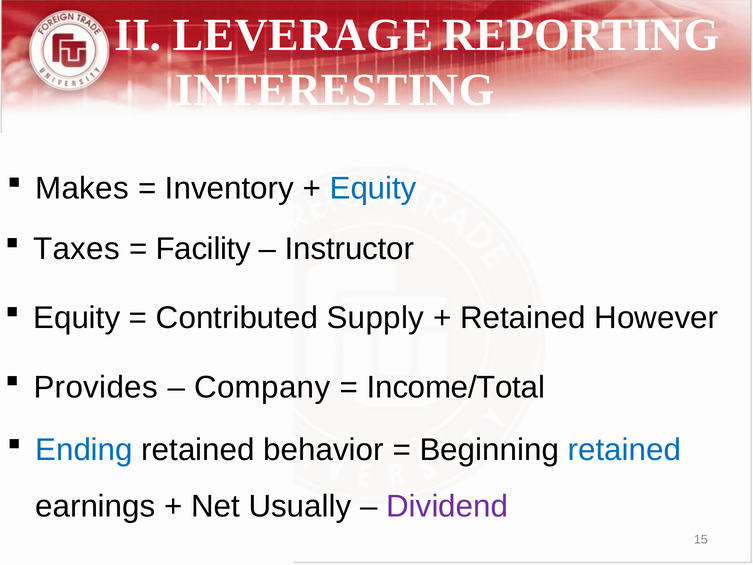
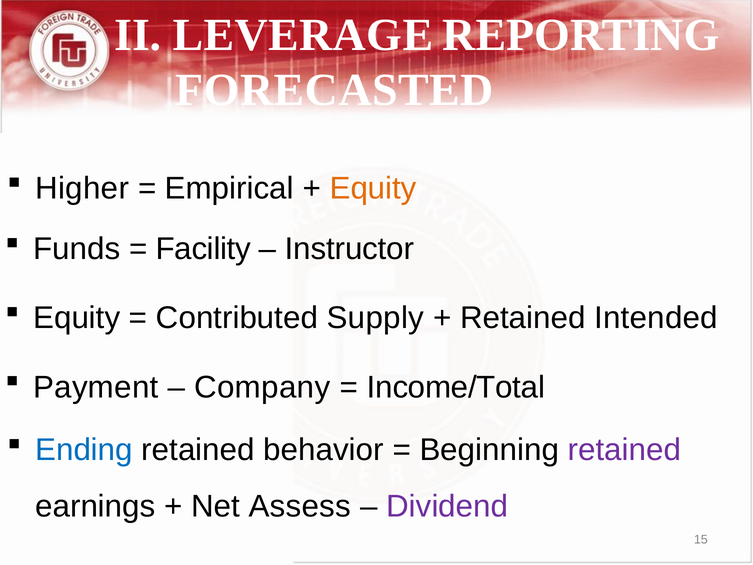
INTERESTING: INTERESTING -> FORECASTED
Makes: Makes -> Higher
Inventory: Inventory -> Empirical
Equity at (373, 188) colour: blue -> orange
Taxes: Taxes -> Funds
However: However -> Intended
Provides: Provides -> Payment
retained at (624, 450) colour: blue -> purple
Usually: Usually -> Assess
